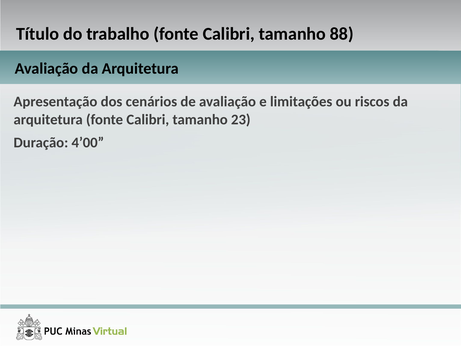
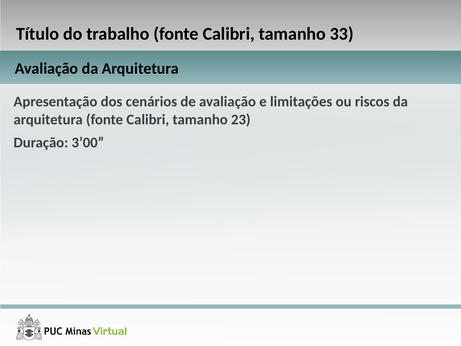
88: 88 -> 33
4’00: 4’00 -> 3’00
